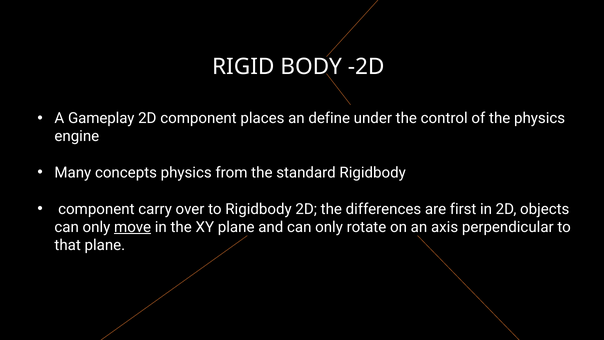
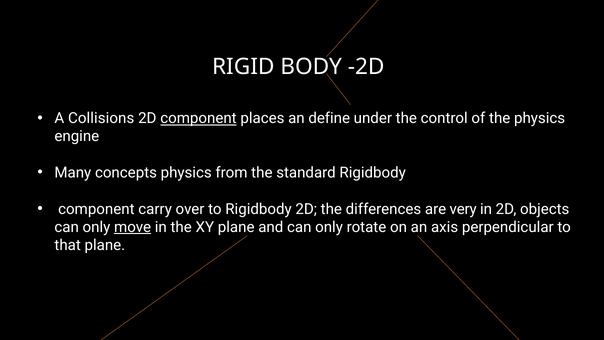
Gameplay: Gameplay -> Collisions
component at (198, 118) underline: none -> present
first: first -> very
